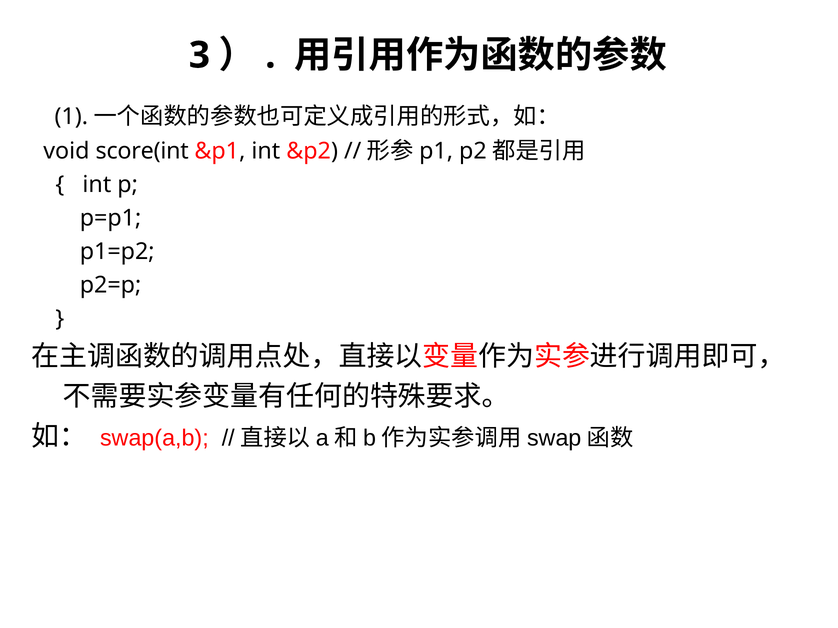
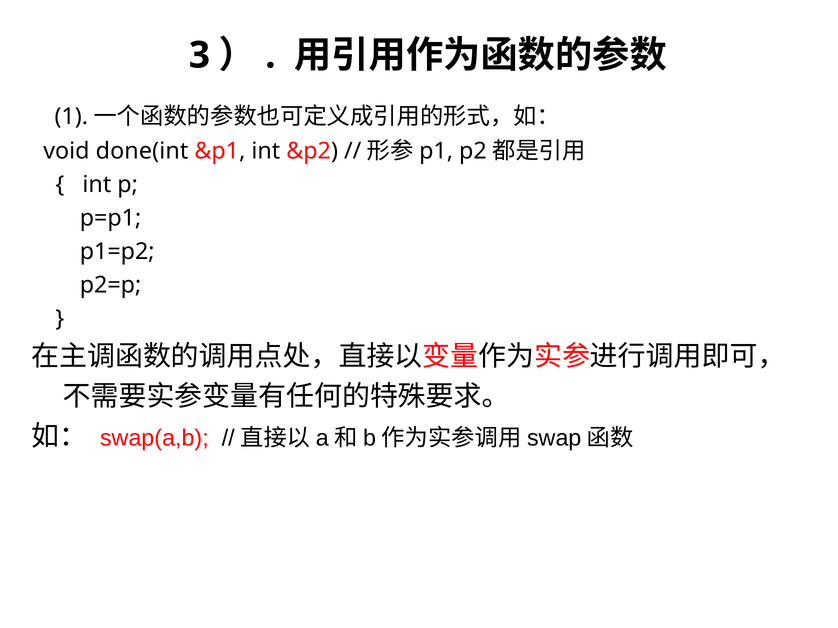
score(int: score(int -> done(int
